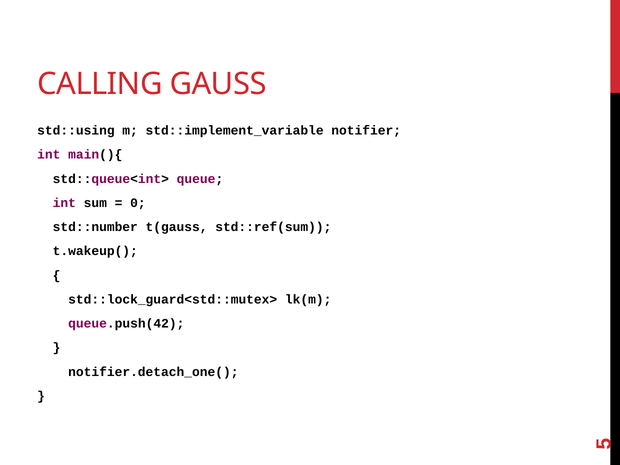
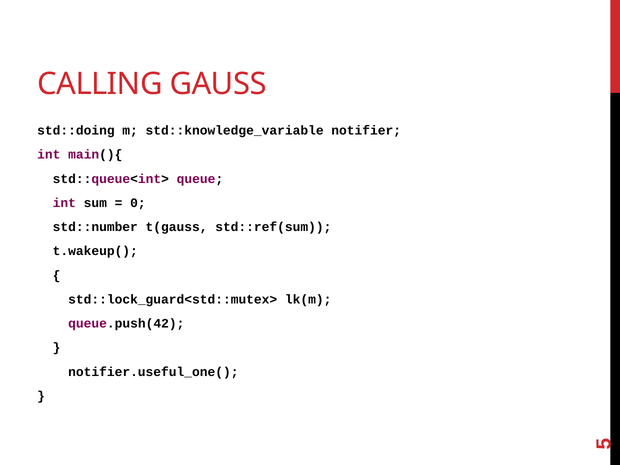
std::using: std::using -> std::doing
std::implement_variable: std::implement_variable -> std::knowledge_variable
notifier.detach_one(: notifier.detach_one( -> notifier.useful_one(
